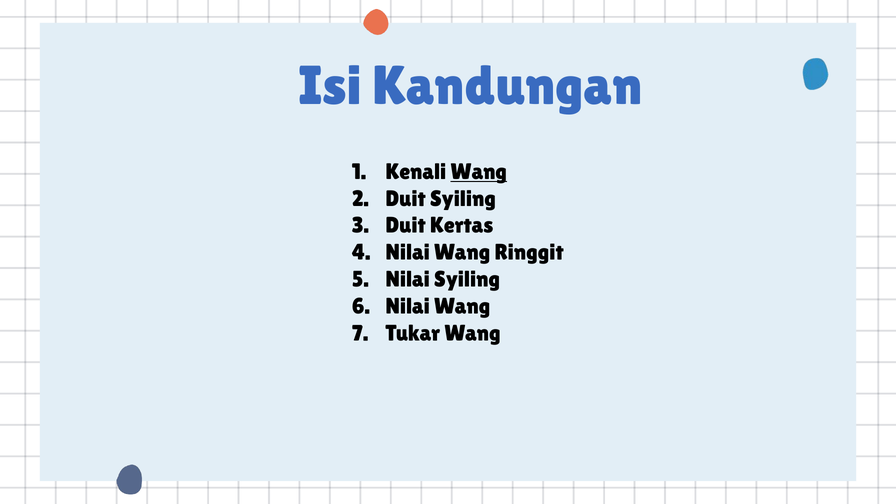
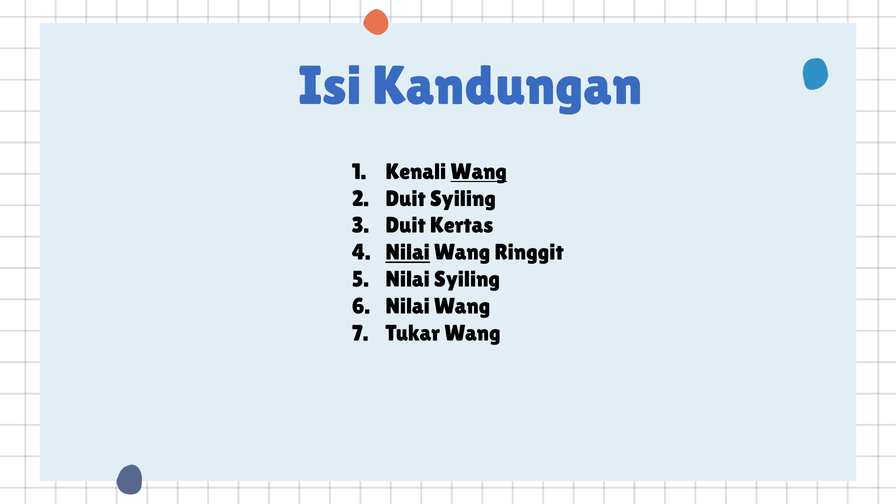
Nilai at (408, 252) underline: none -> present
